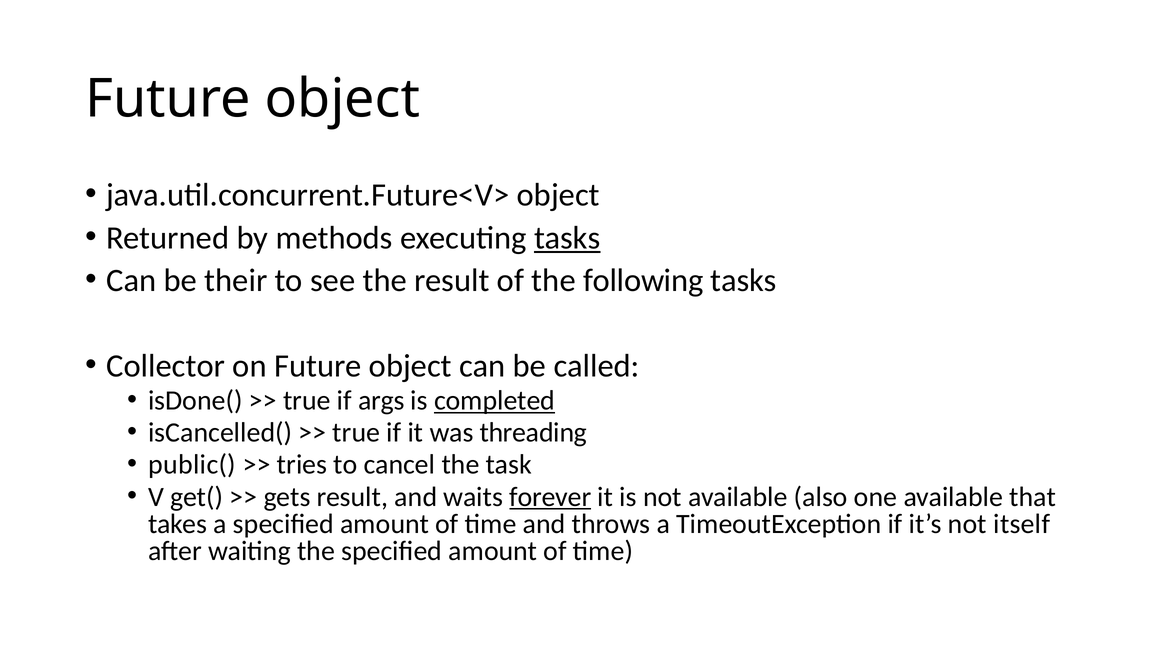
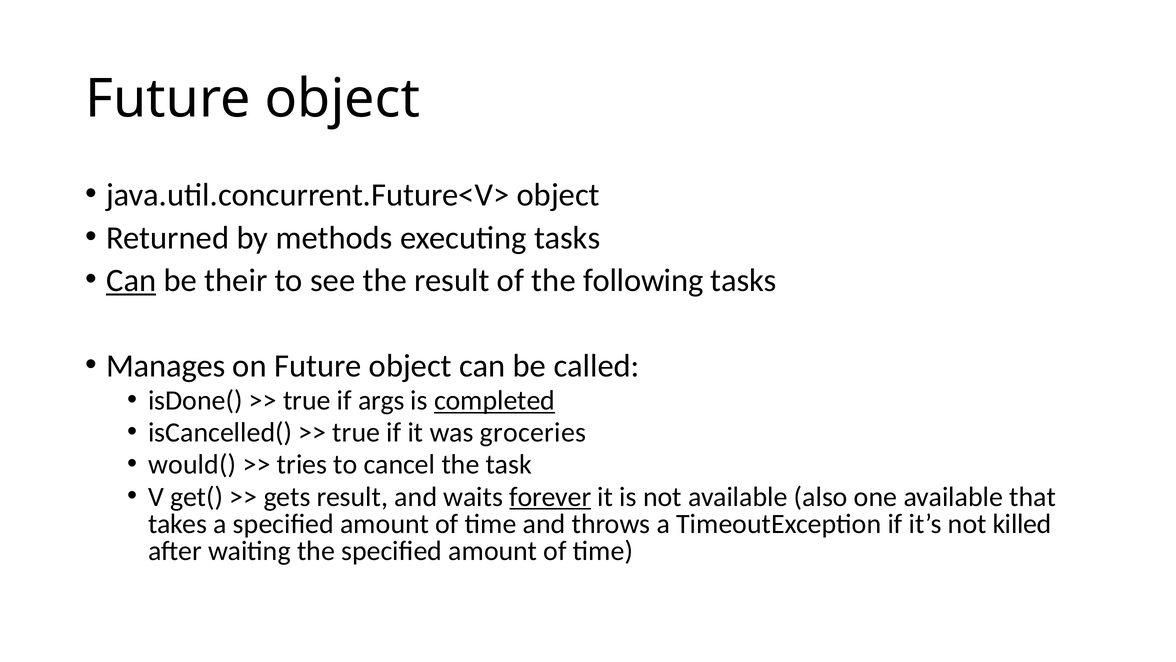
tasks at (567, 238) underline: present -> none
Can at (131, 280) underline: none -> present
Collector: Collector -> Manages
threading: threading -> groceries
public(: public( -> would(
itself: itself -> killed
